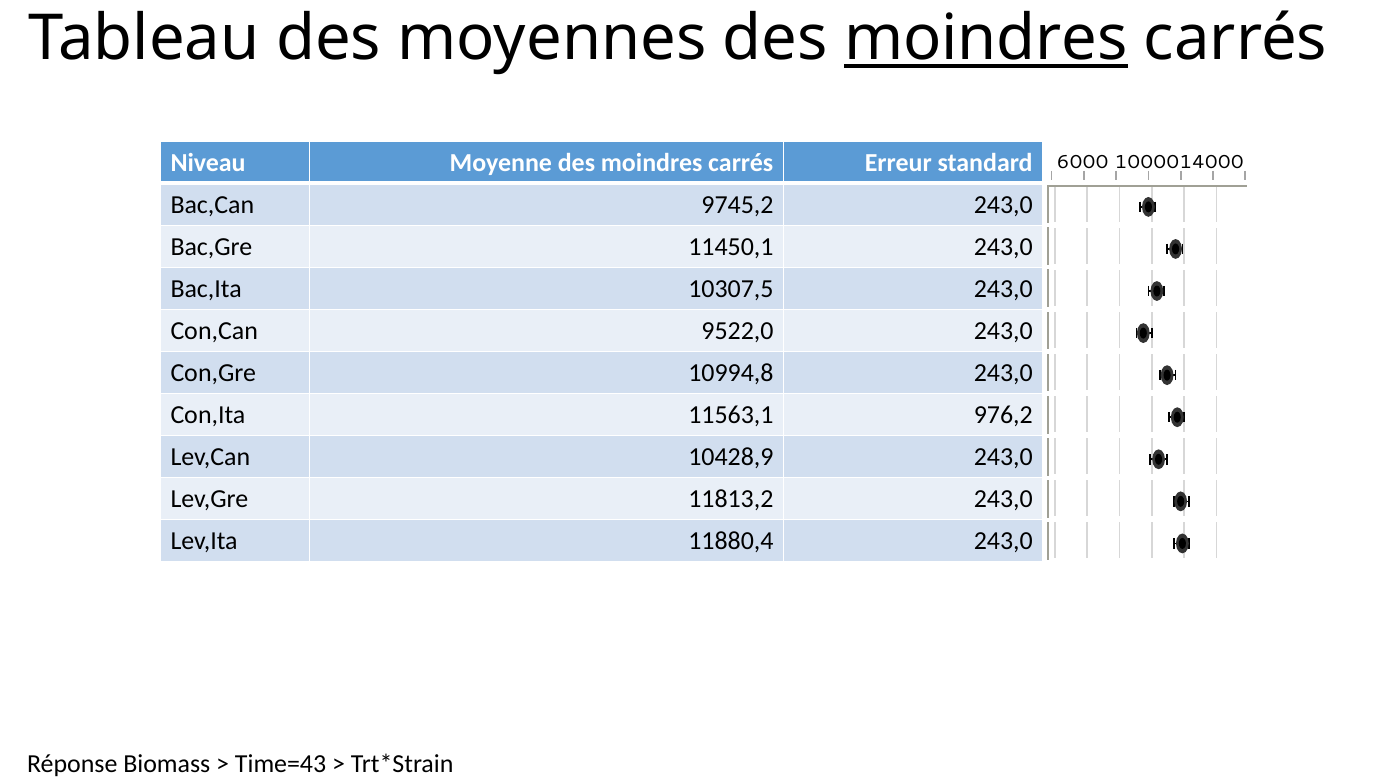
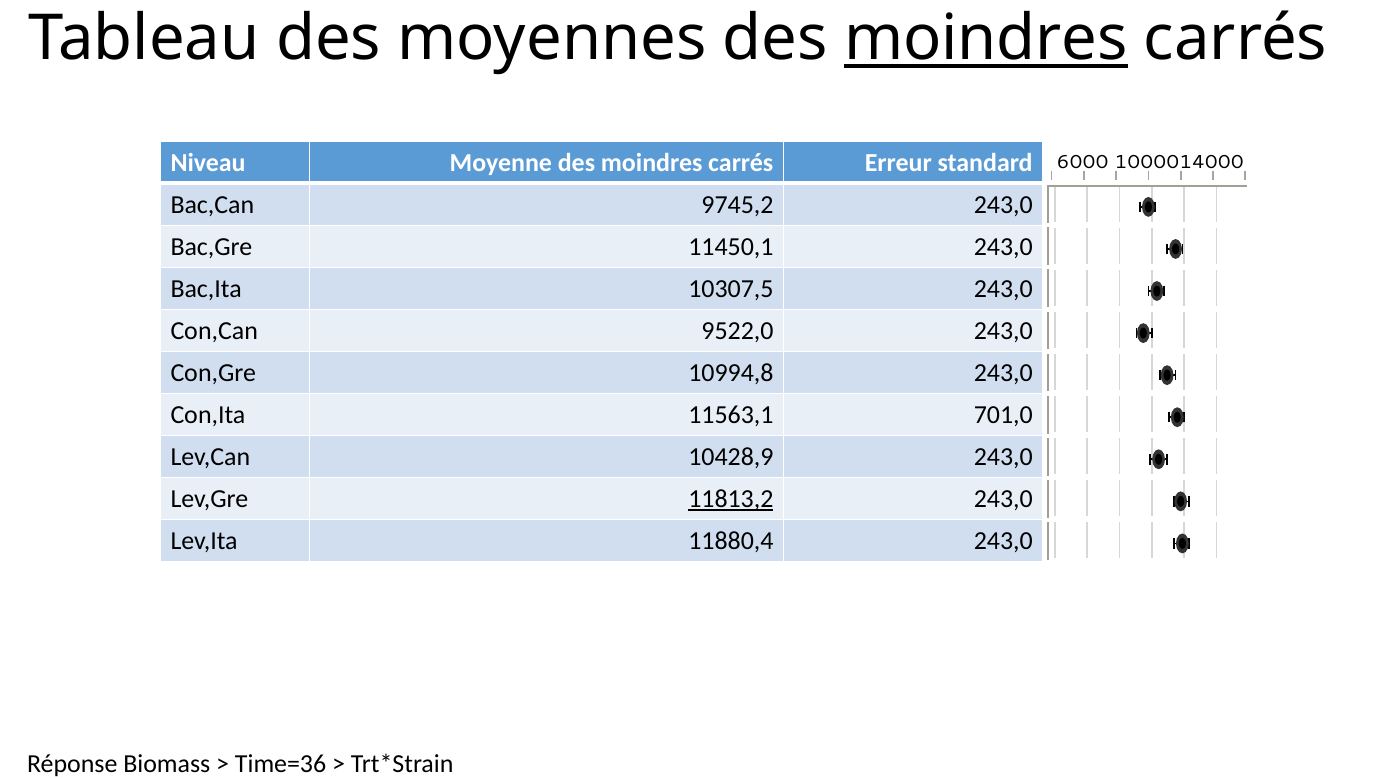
976,2: 976,2 -> 701,0
11813,2 underline: none -> present
Time=43: Time=43 -> Time=36
